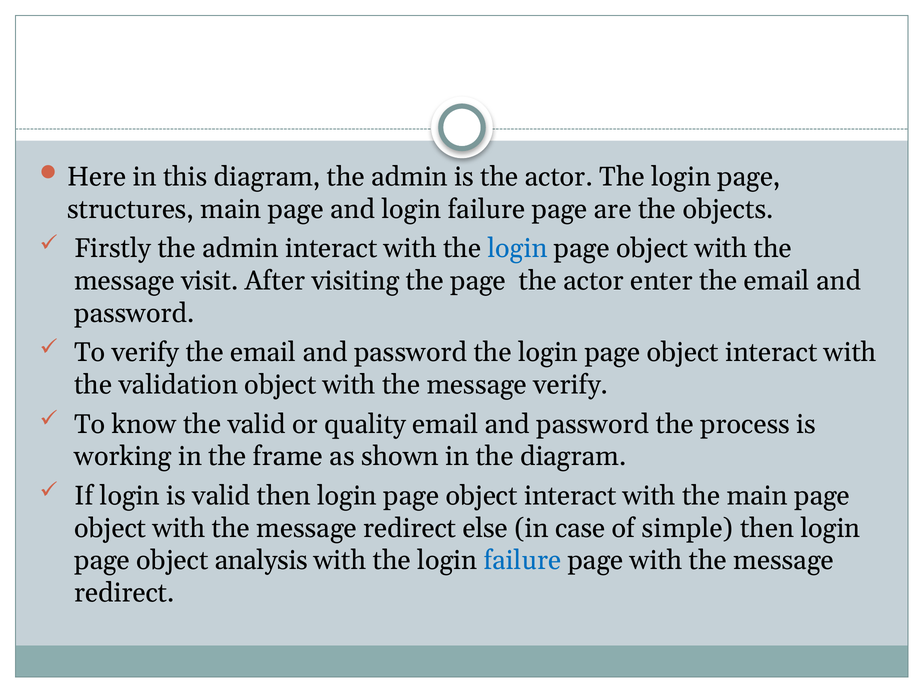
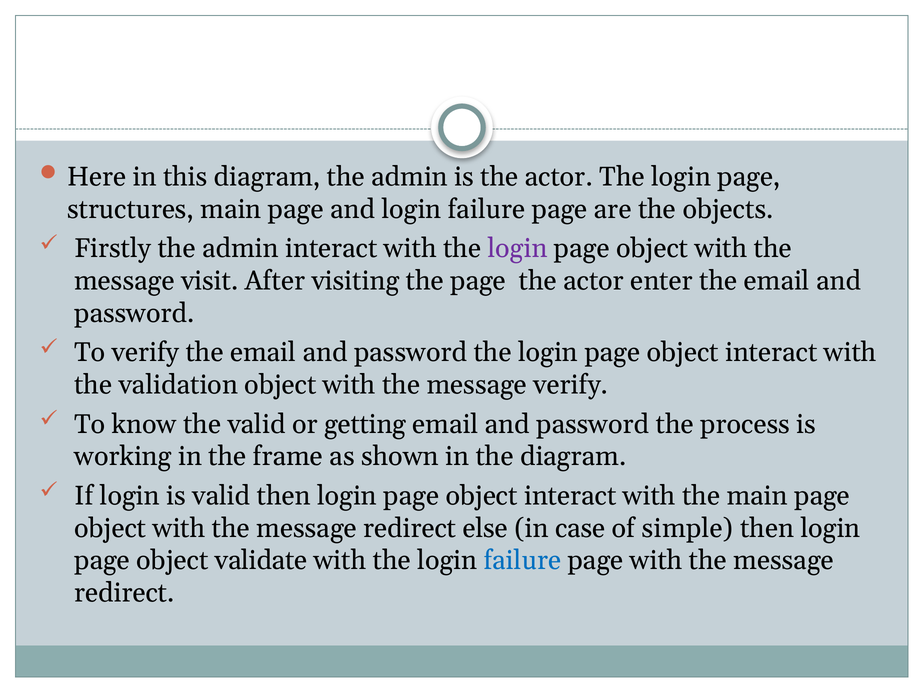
login at (518, 249) colour: blue -> purple
quality: quality -> getting
analysis: analysis -> validate
